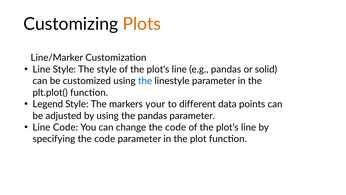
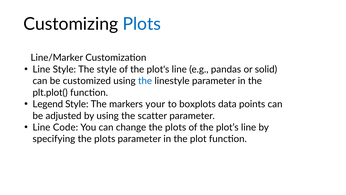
Plots at (142, 24) colour: orange -> blue
different: different -> boxplots
the pandas: pandas -> scatter
change the code: code -> plots
specifying the code: code -> plots
